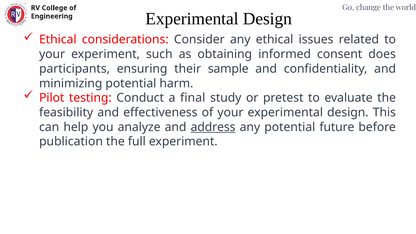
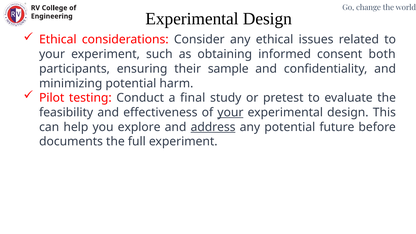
does: does -> both
your at (230, 112) underline: none -> present
analyze: analyze -> explore
publication: publication -> documents
